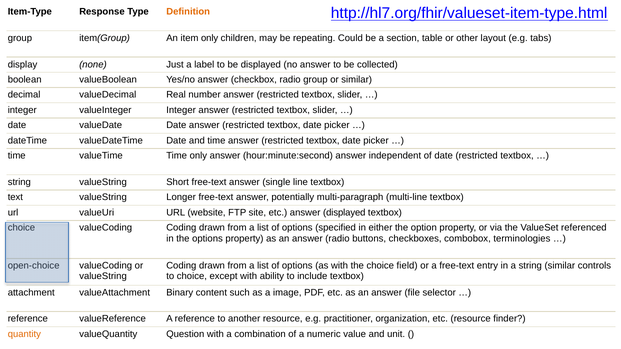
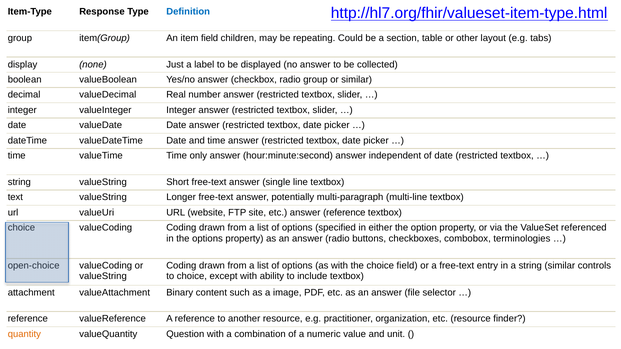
Definition colour: orange -> blue
item only: only -> field
answer displayed: displayed -> reference
